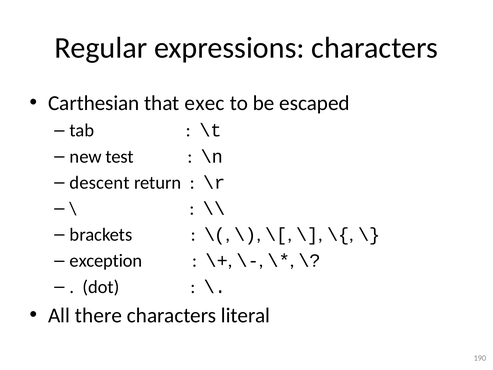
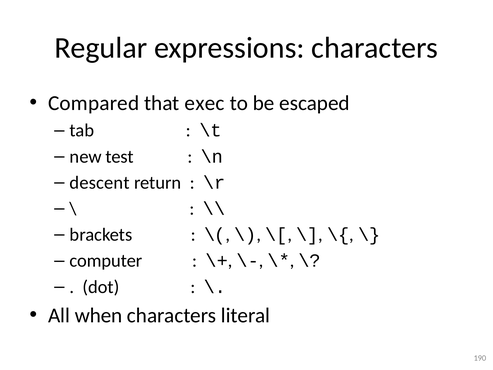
Carthesian: Carthesian -> Compared
exception: exception -> computer
there: there -> when
